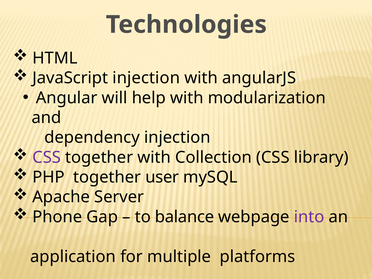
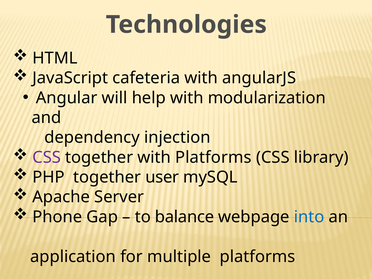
JavaScript injection: injection -> cafeteria
with Collection: Collection -> Platforms
into colour: purple -> blue
